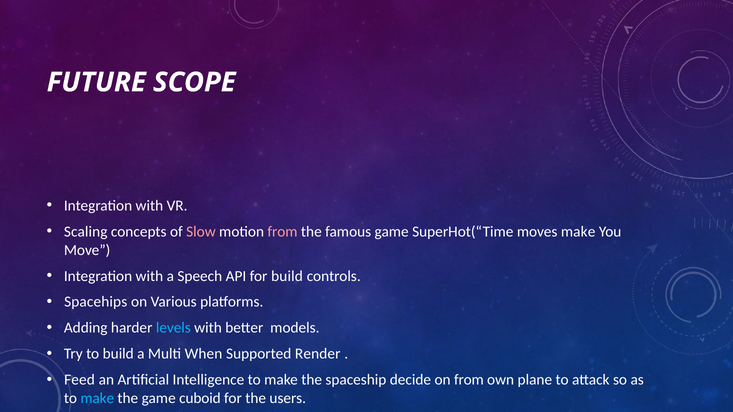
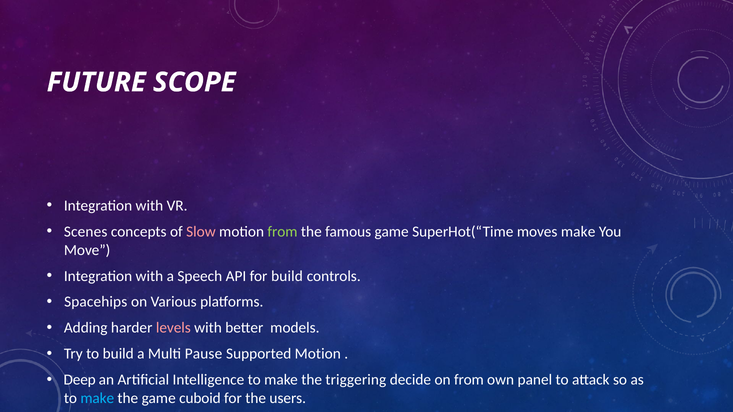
Scaling: Scaling -> Scenes
from at (283, 232) colour: pink -> light green
levels colour: light blue -> pink
When: When -> Pause
Supported Render: Render -> Motion
Feed: Feed -> Deep
spaceship: spaceship -> triggering
plane: plane -> panel
